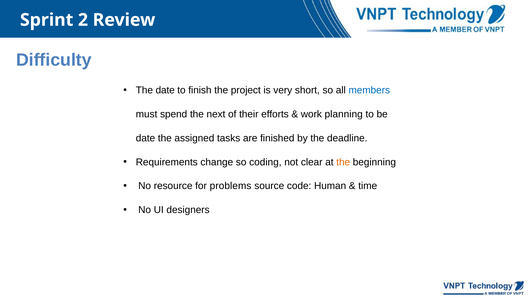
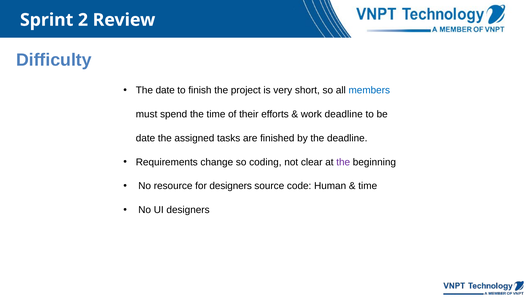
the next: next -> time
work planning: planning -> deadline
the at (343, 162) colour: orange -> purple
for problems: problems -> designers
